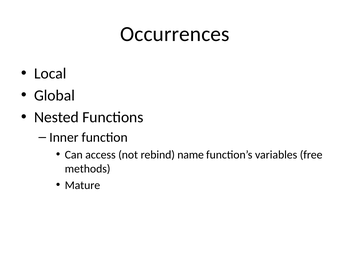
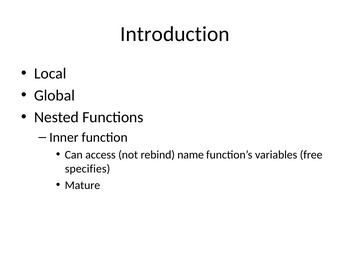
Occurrences: Occurrences -> Introduction
methods: methods -> specifies
